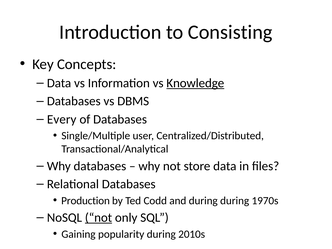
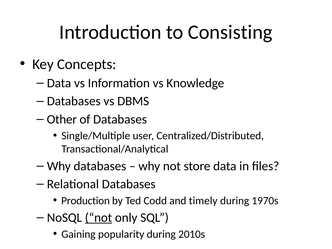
Knowledge underline: present -> none
Every: Every -> Other
and during: during -> timely
